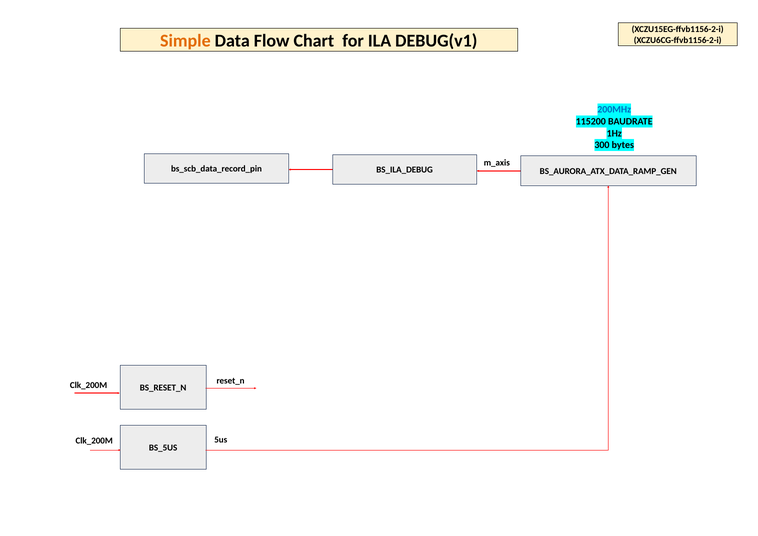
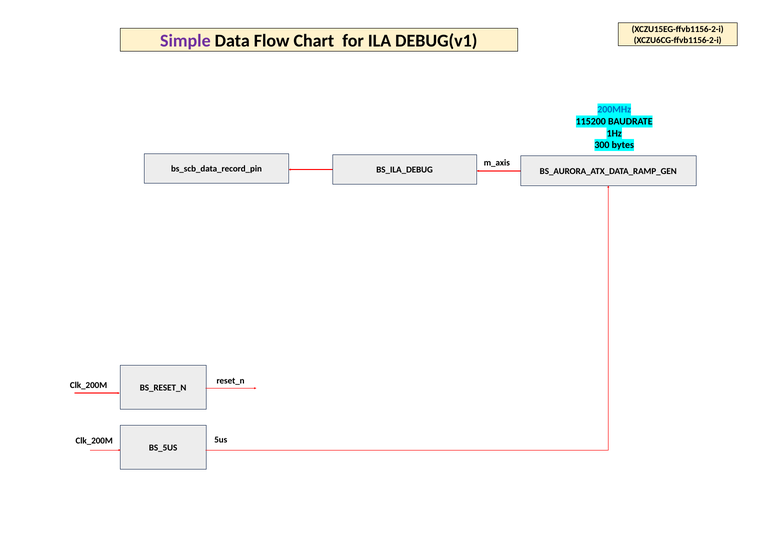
Simple colour: orange -> purple
